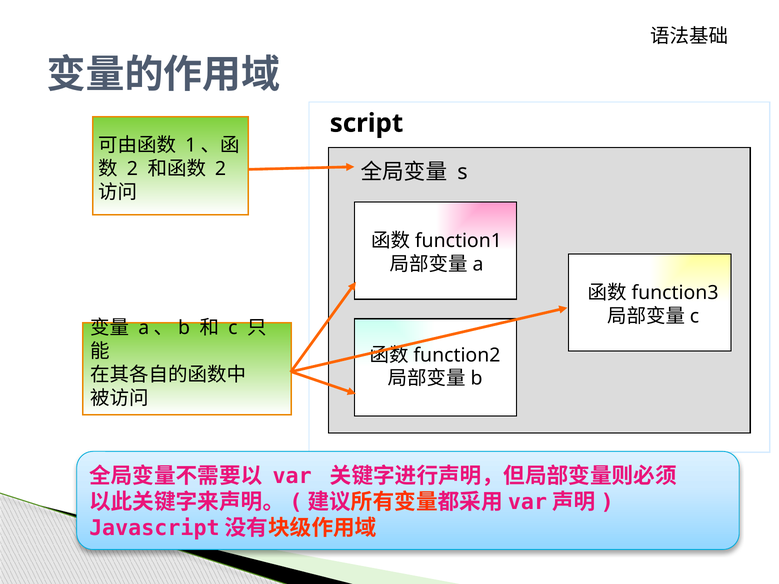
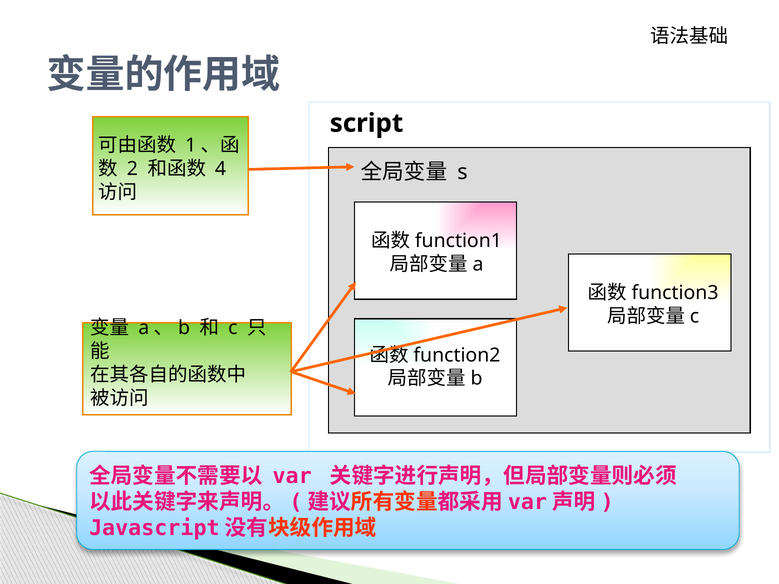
2 at (221, 169): 2 -> 4
